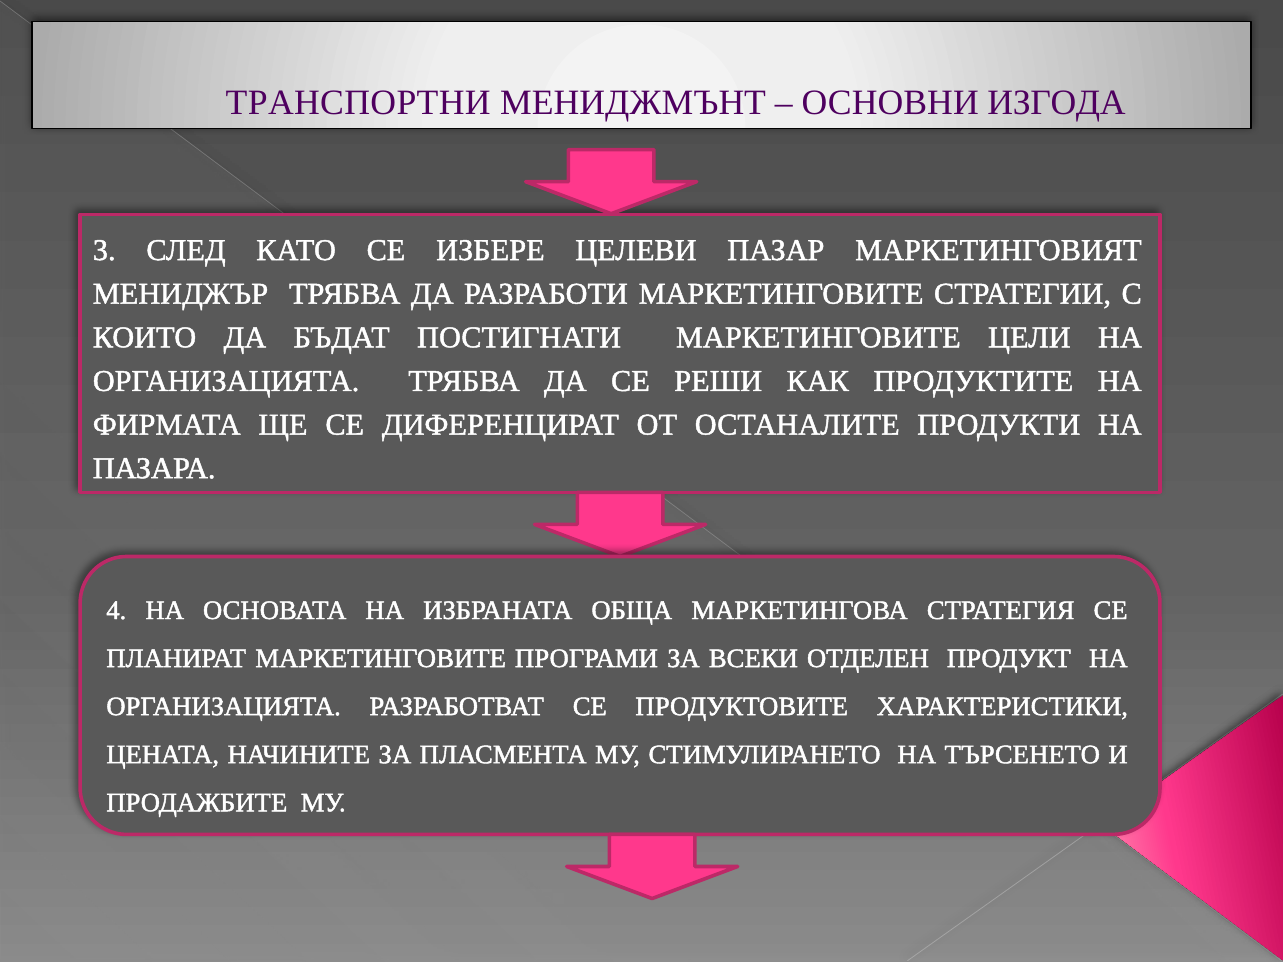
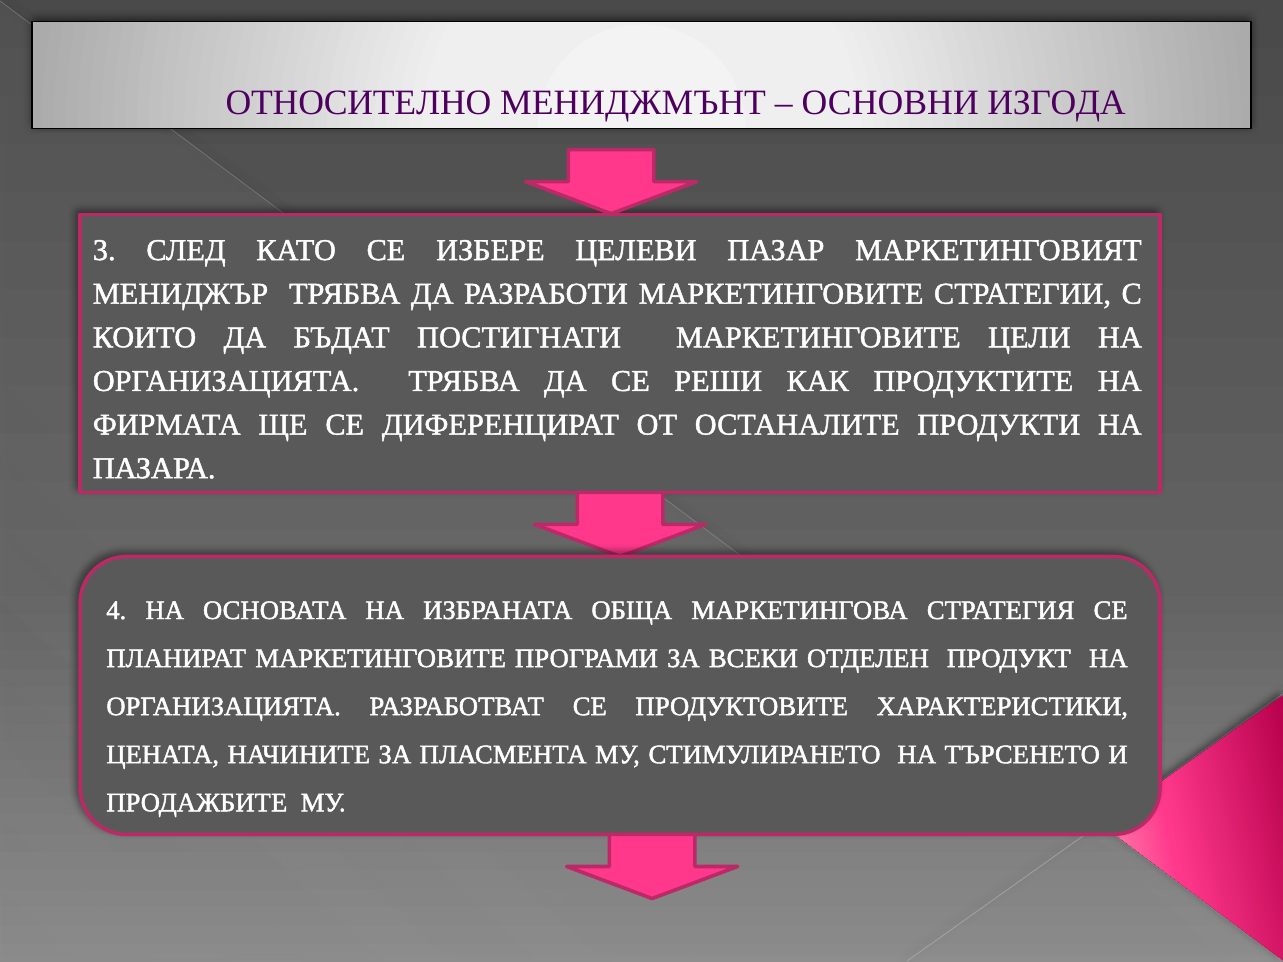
ТРАНСПОРТНИ: ТРАНСПОРТНИ -> ОТНОСИТЕЛНО
